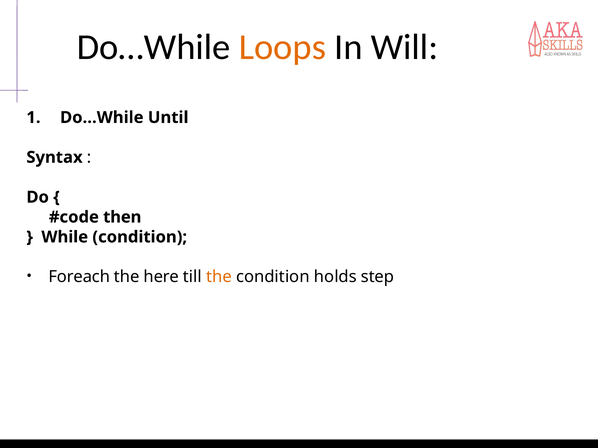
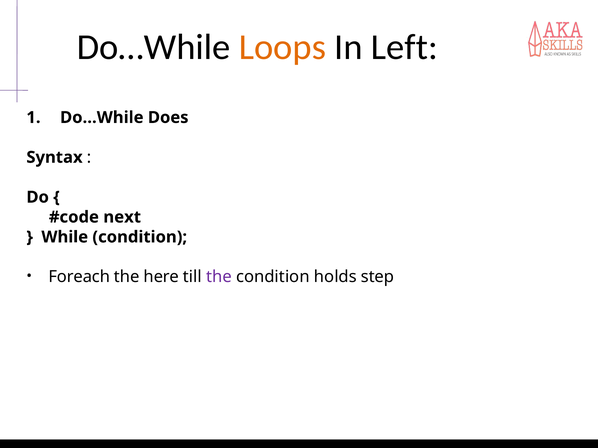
Will: Will -> Left
Until: Until -> Does
then: then -> next
the at (219, 277) colour: orange -> purple
